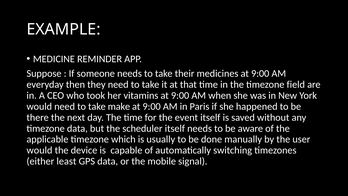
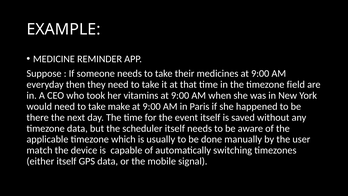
would at (39, 150): would -> match
either least: least -> itself
